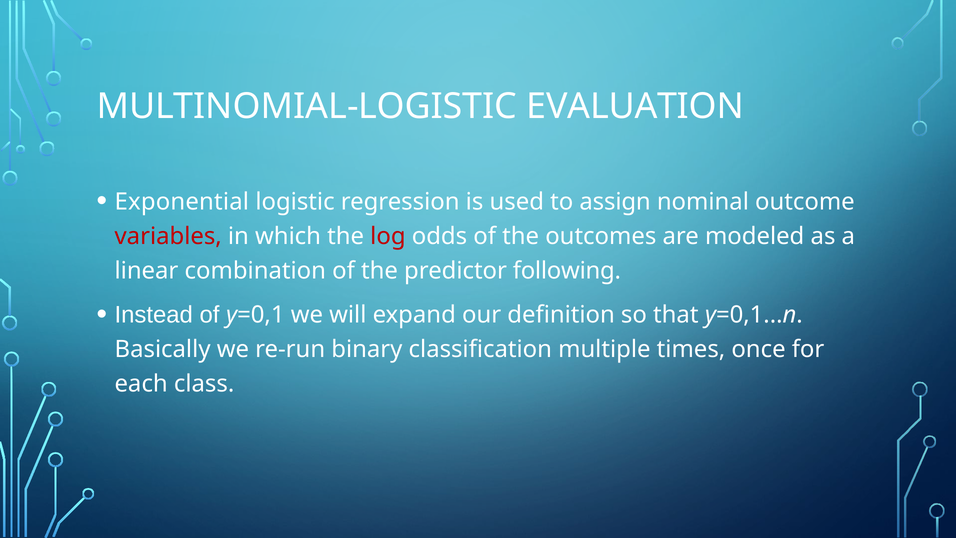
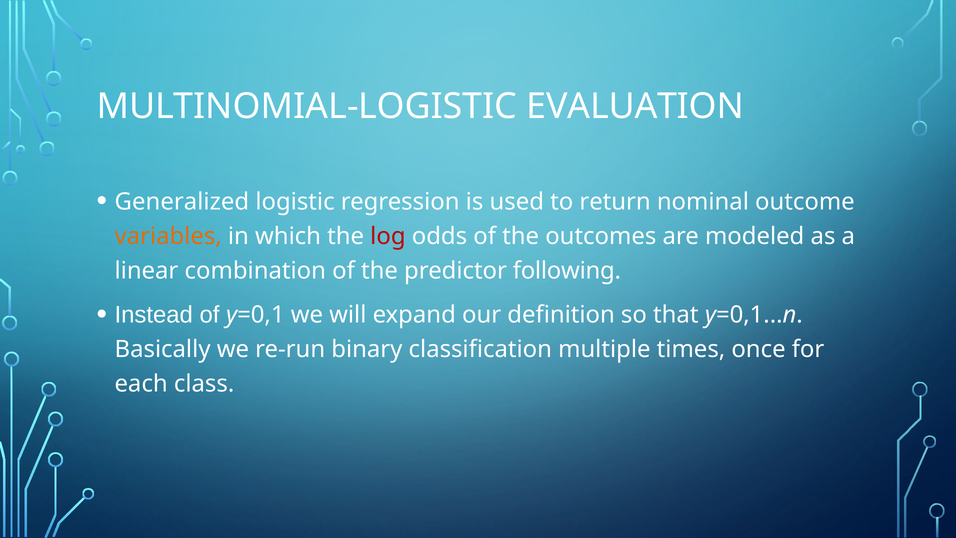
Exponential: Exponential -> Generalized
assign: assign -> return
variables colour: red -> orange
